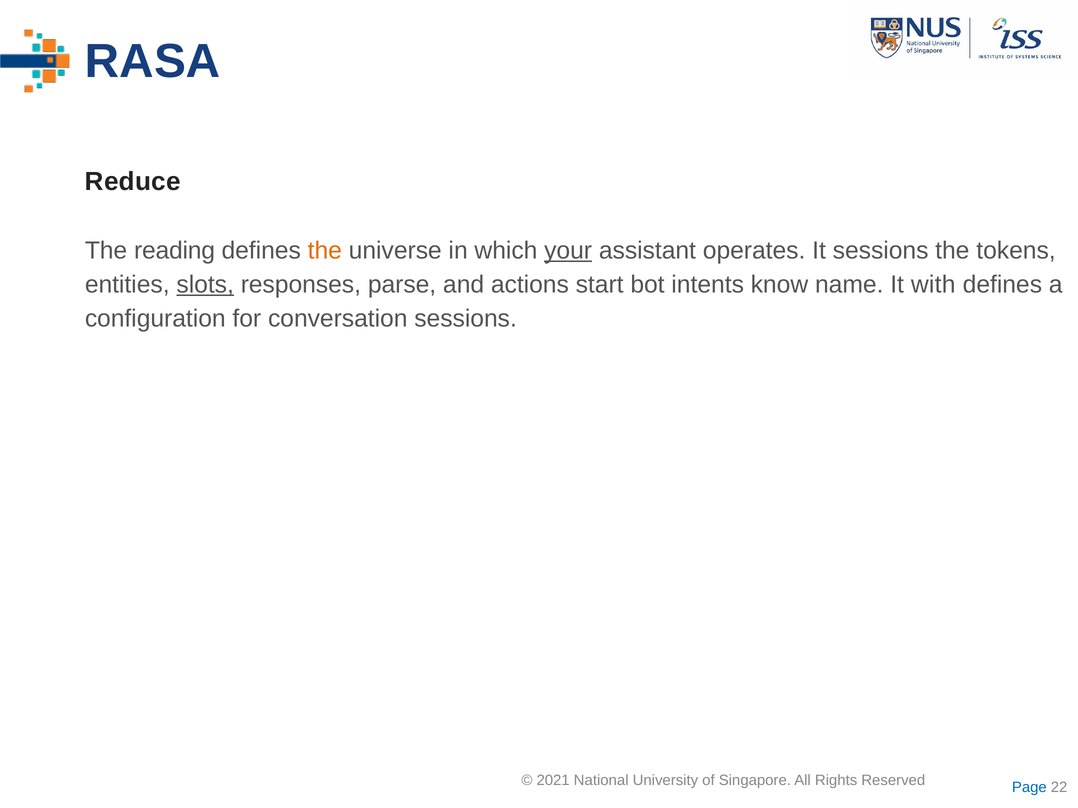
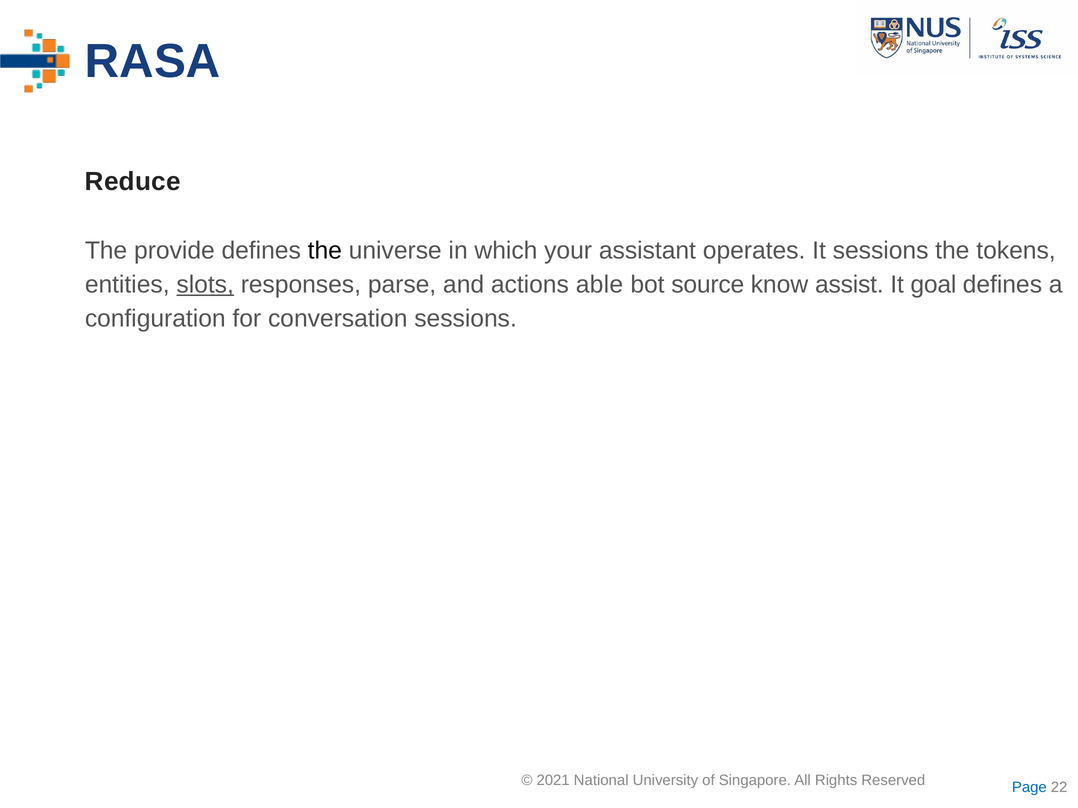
reading: reading -> provide
the at (325, 251) colour: orange -> black
your underline: present -> none
start: start -> able
intents: intents -> source
name: name -> assist
with: with -> goal
